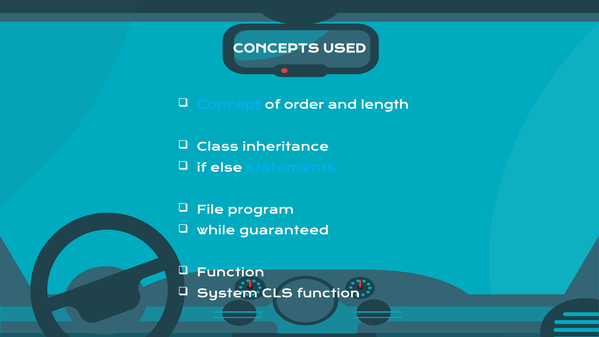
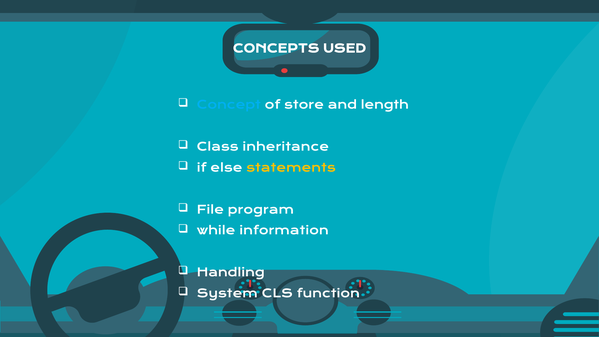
order: order -> store
statements colour: light blue -> yellow
guaranteed: guaranteed -> information
Function at (231, 273): Function -> Handling
